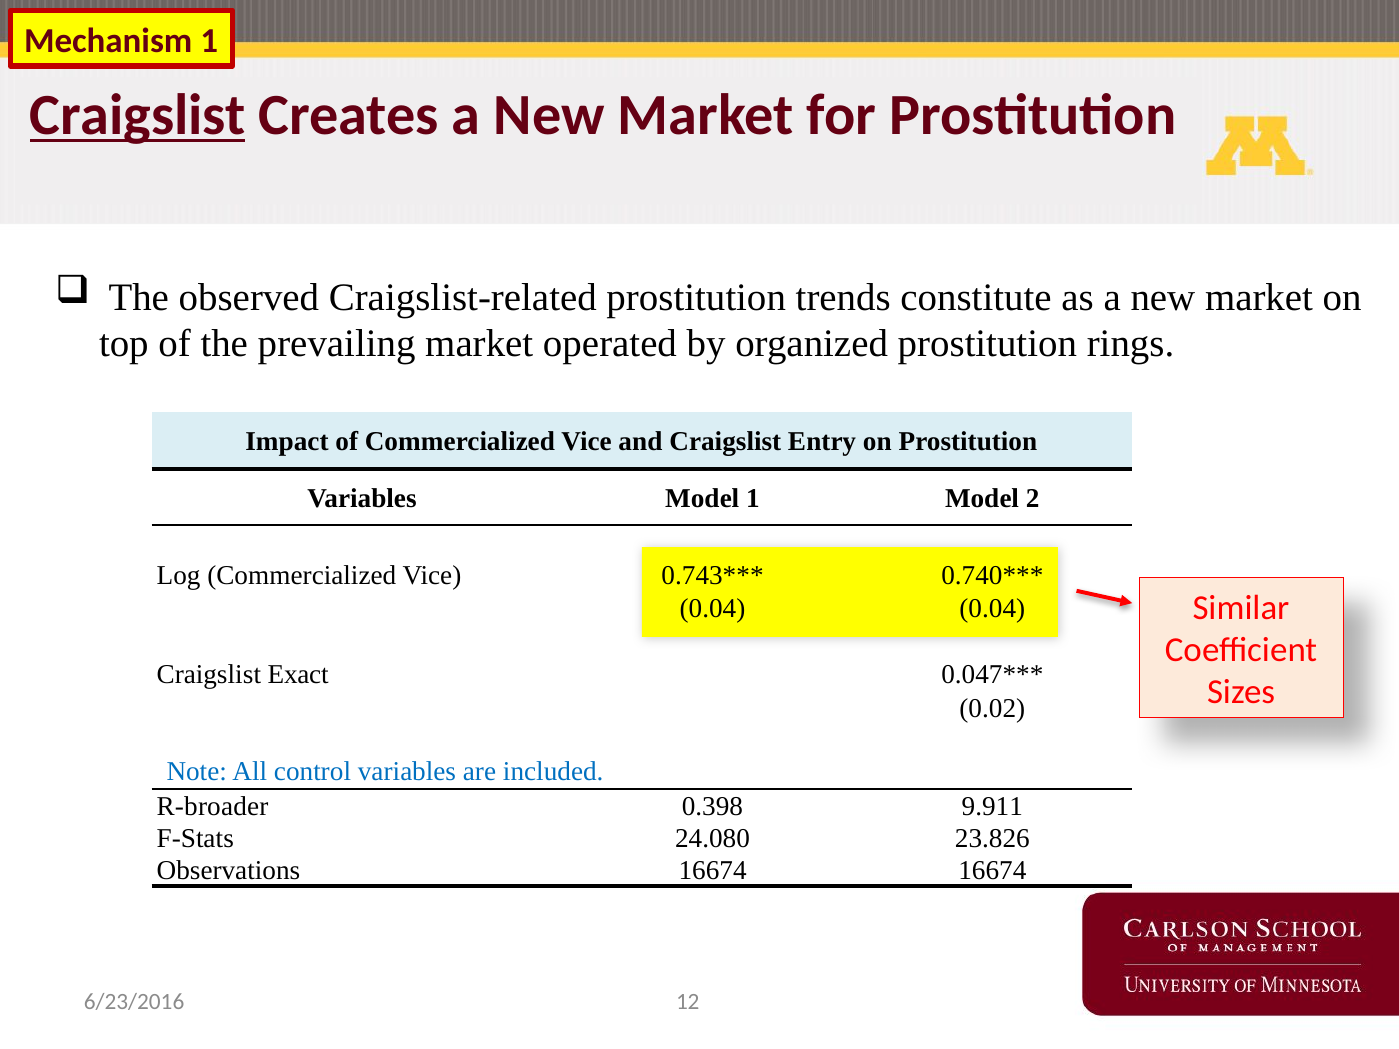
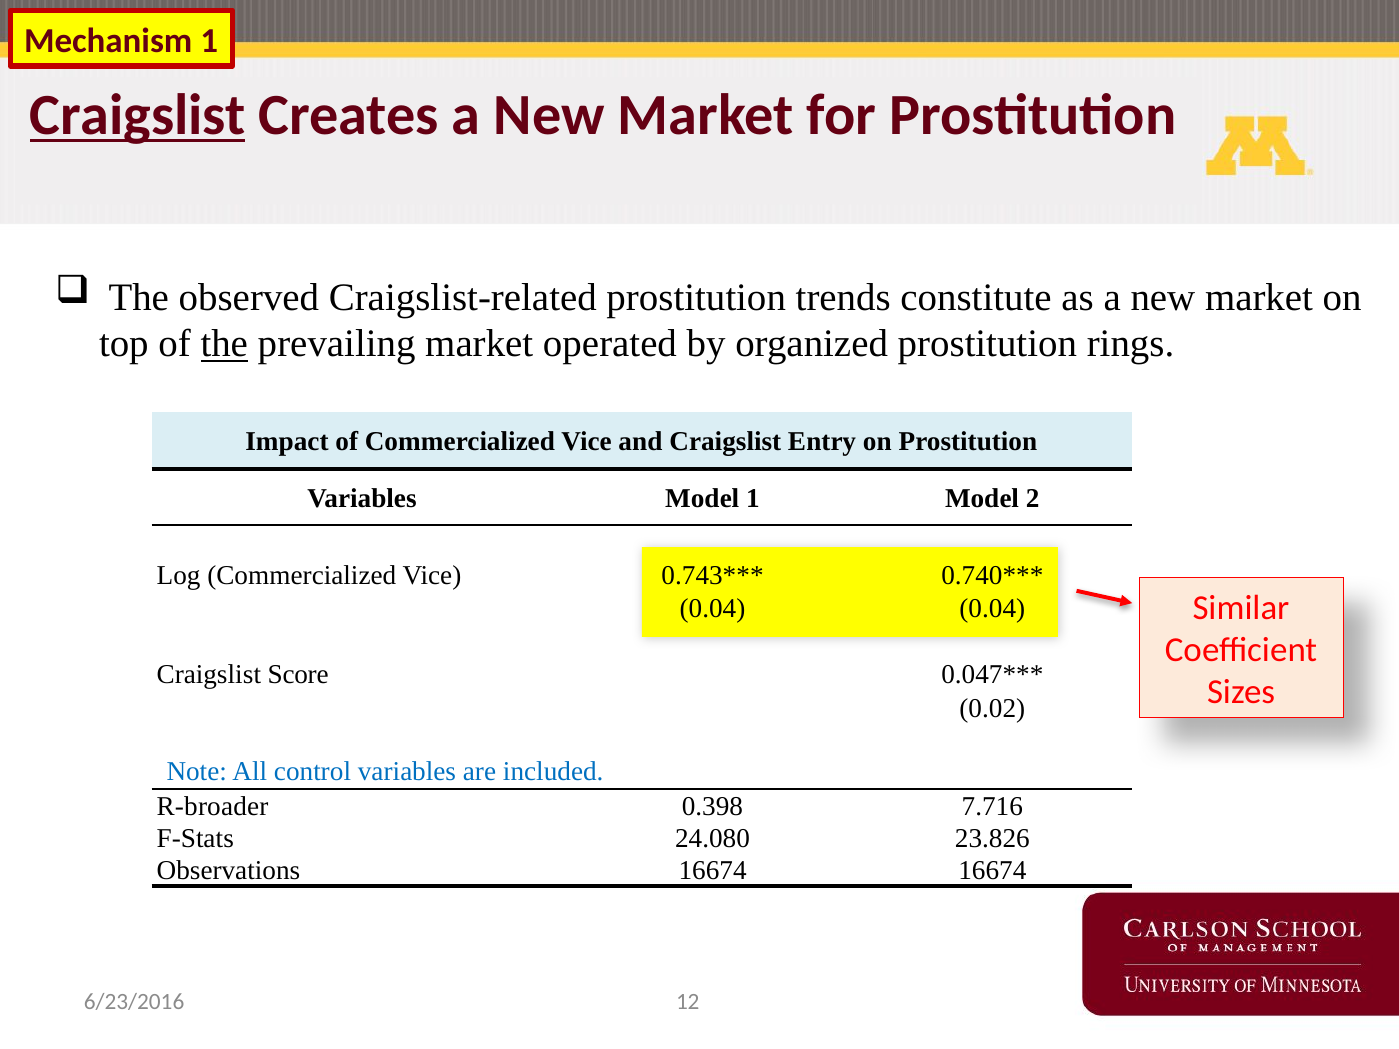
the at (224, 344) underline: none -> present
Exact: Exact -> Score
9.911: 9.911 -> 7.716
